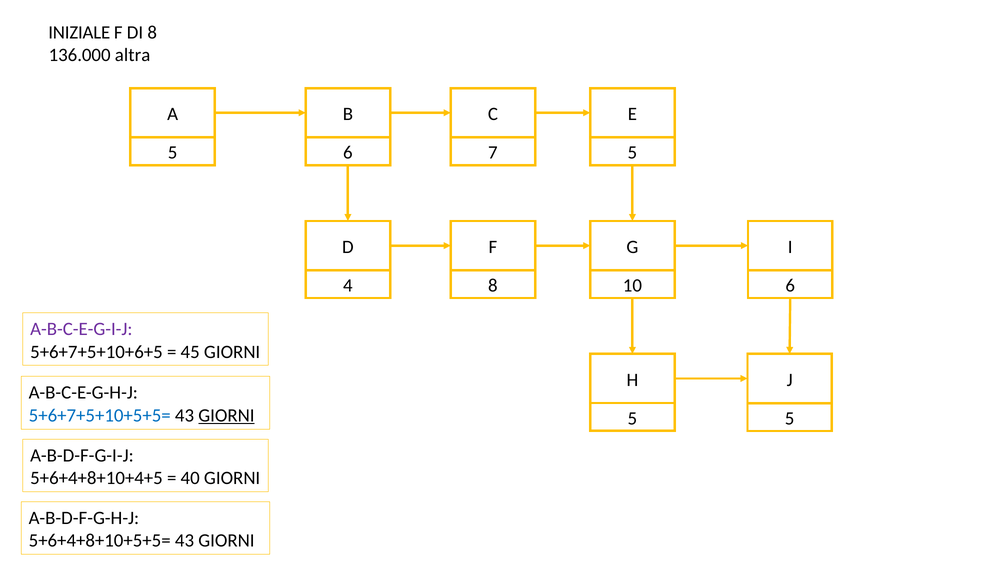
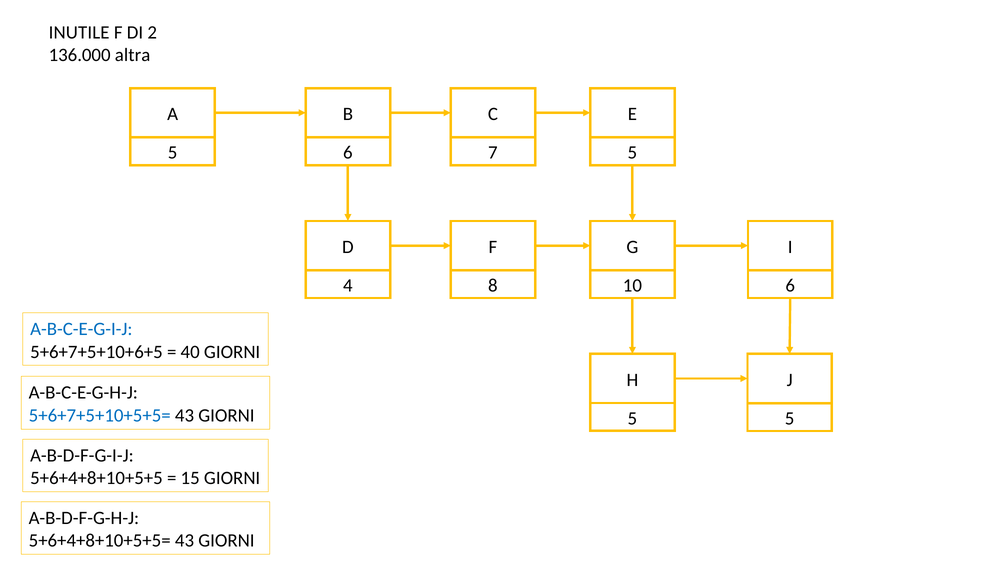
INIZIALE: INIZIALE -> INUTILE
DI 8: 8 -> 2
A-B-C-E-G-I-J colour: purple -> blue
45: 45 -> 40
GIORNI at (226, 415) underline: present -> none
5+6+4+8+10+4+5: 5+6+4+8+10+4+5 -> 5+6+4+8+10+5+5
40: 40 -> 15
